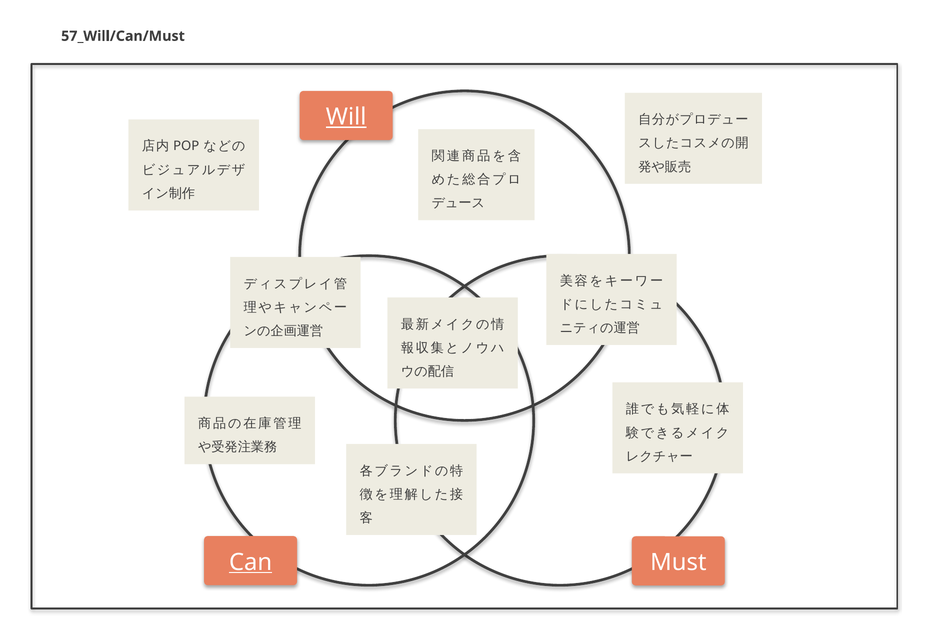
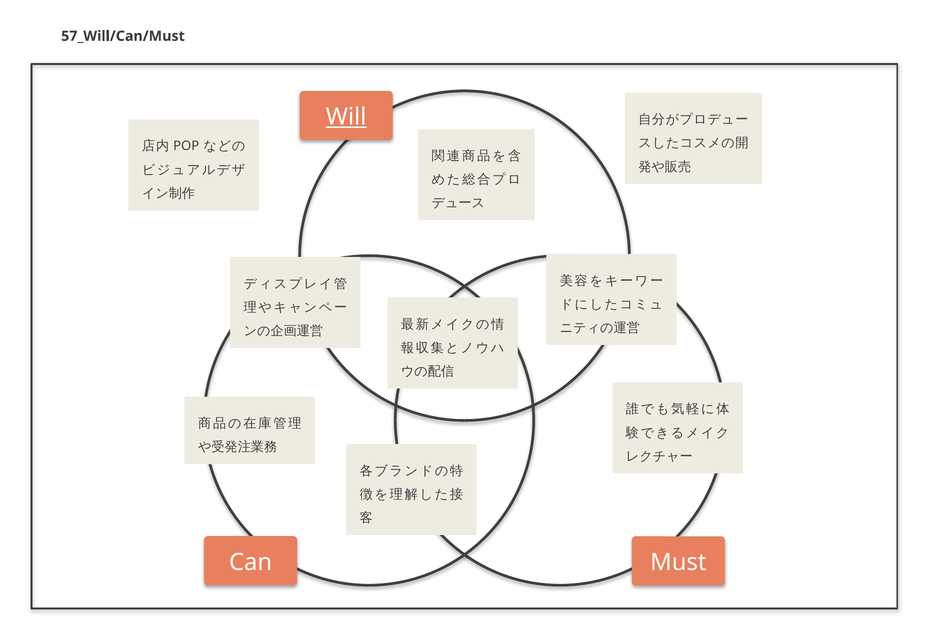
Can underline: present -> none
